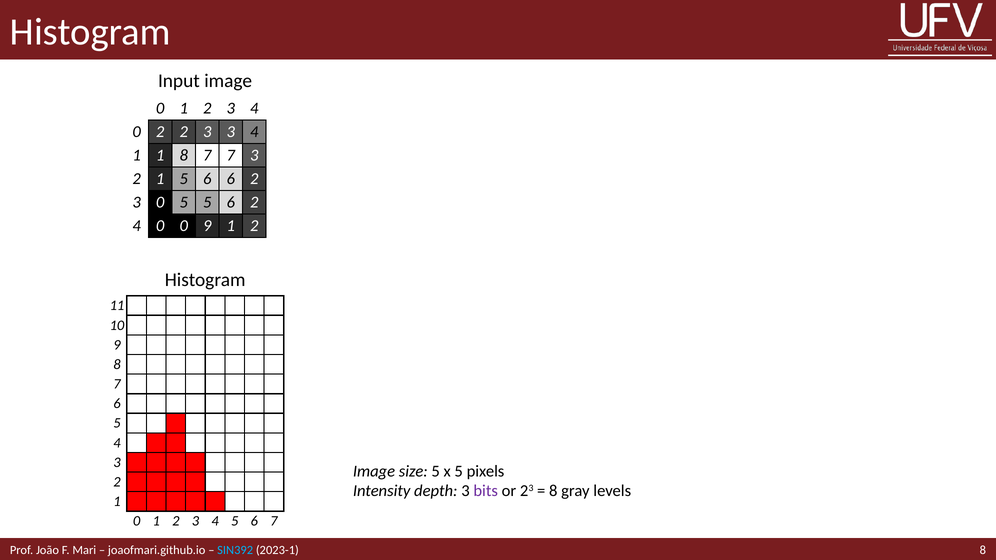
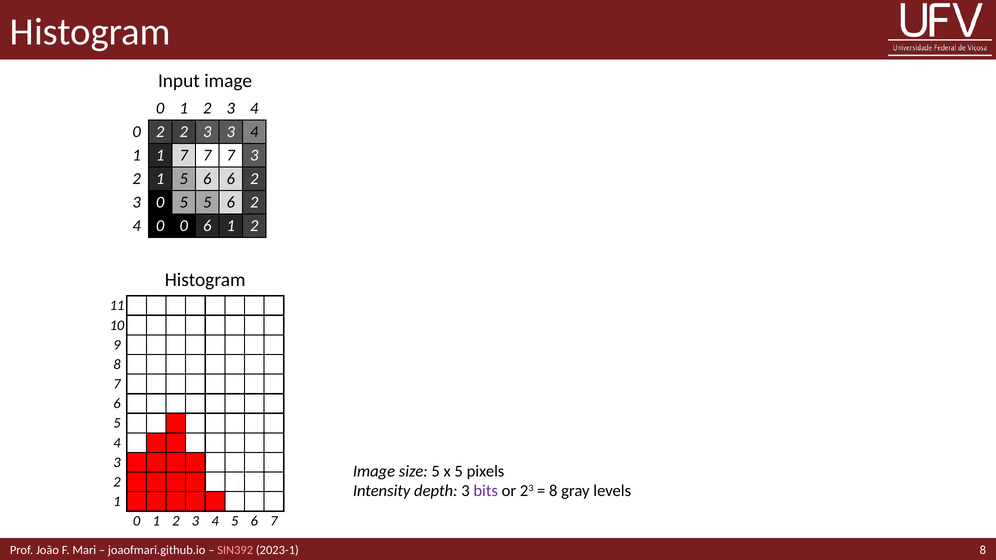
1 8: 8 -> 7
0 9: 9 -> 6
SIN392 colour: light blue -> pink
